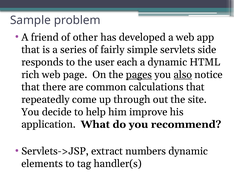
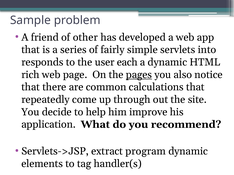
side: side -> into
also underline: present -> none
numbers: numbers -> program
